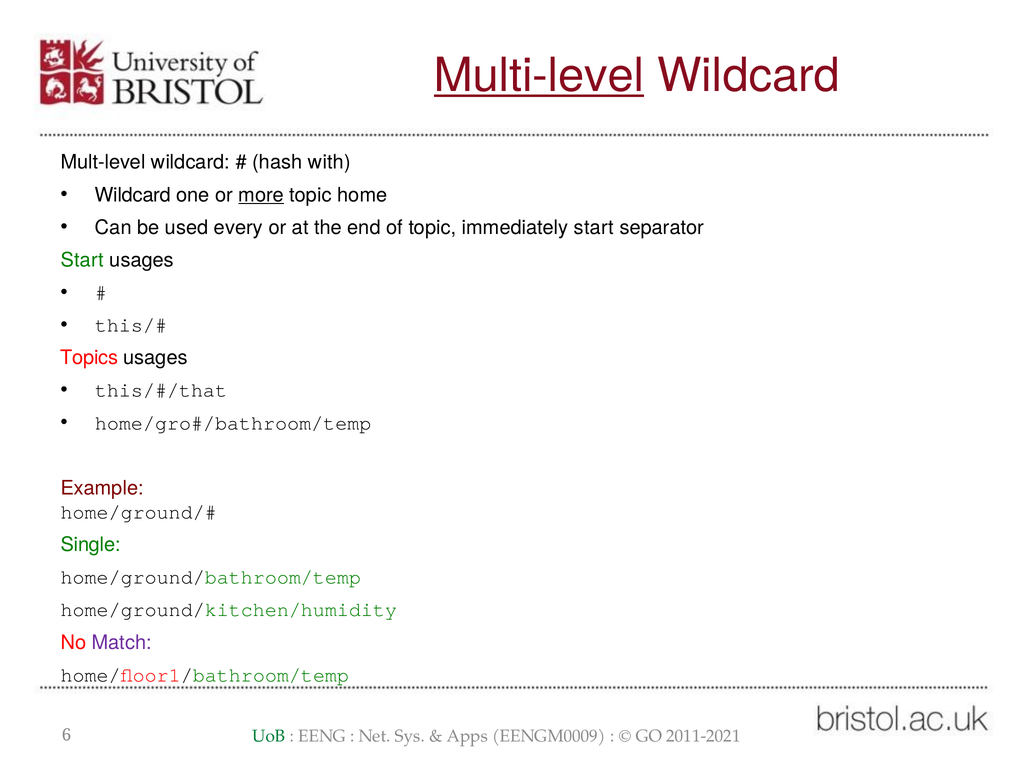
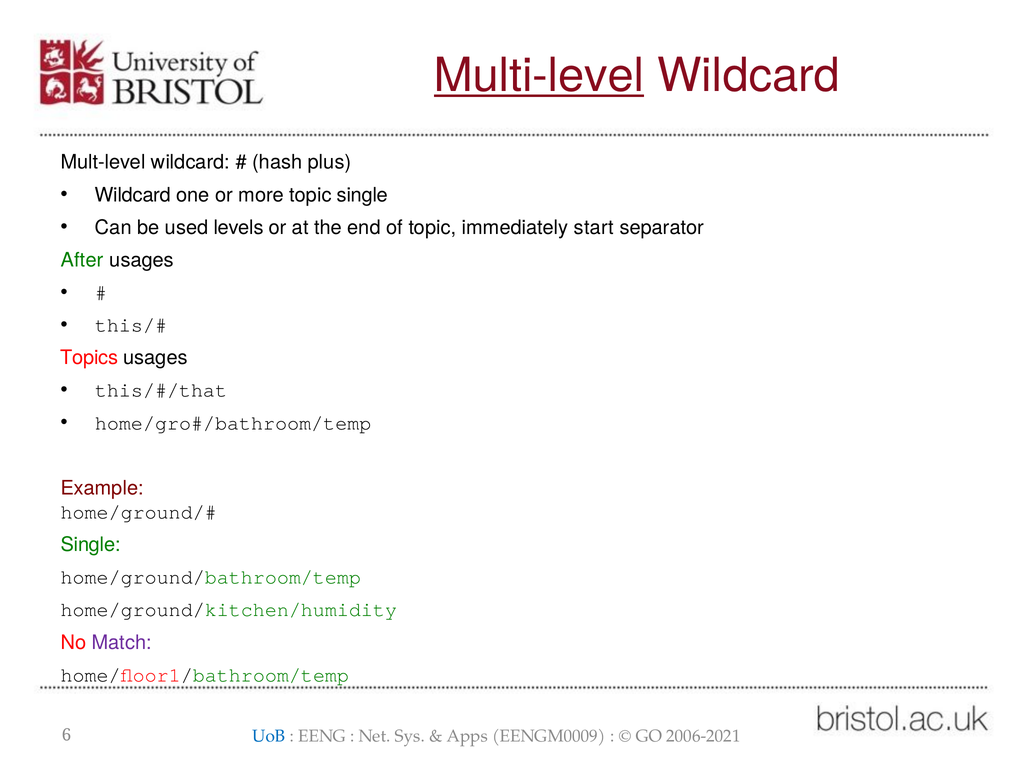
with: with -> plus
more underline: present -> none
topic home: home -> single
every: every -> levels
Start at (82, 260): Start -> After
UoB colour: green -> blue
2011-2021: 2011-2021 -> 2006-2021
